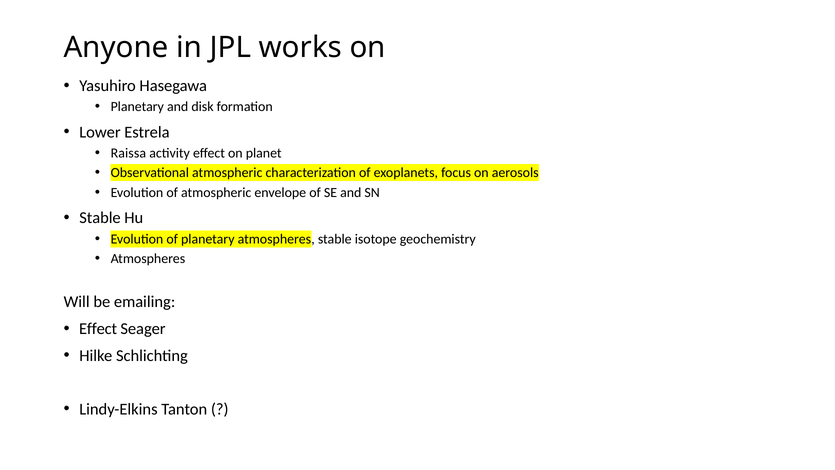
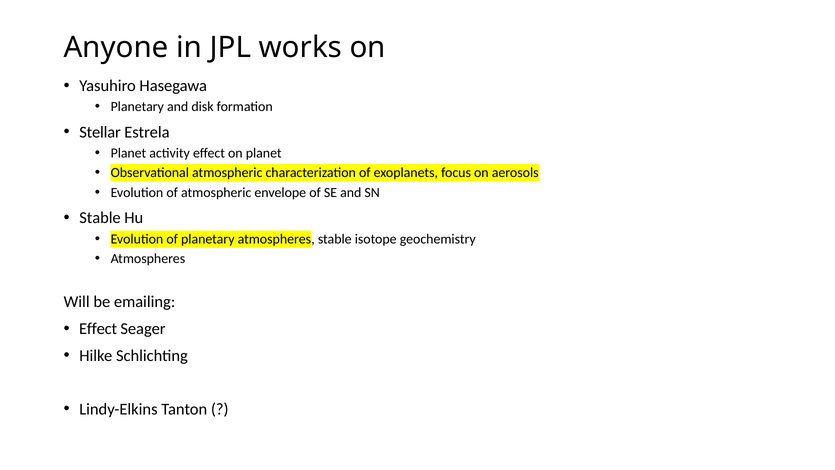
Lower: Lower -> Stellar
Raissa at (128, 153): Raissa -> Planet
